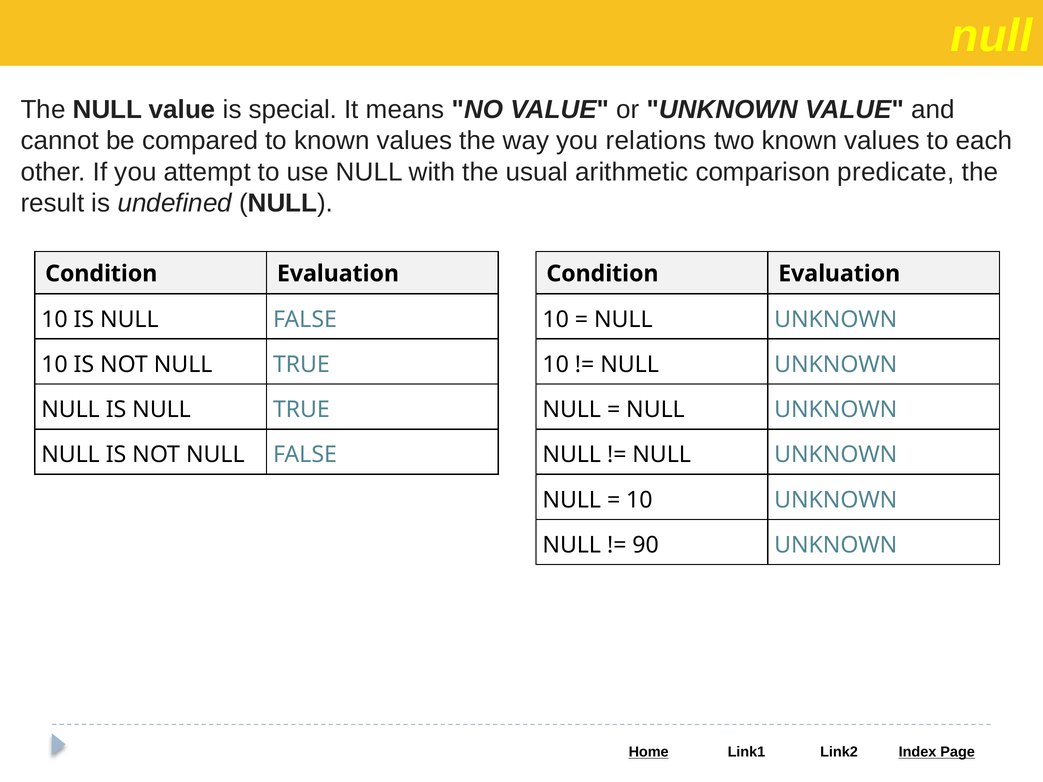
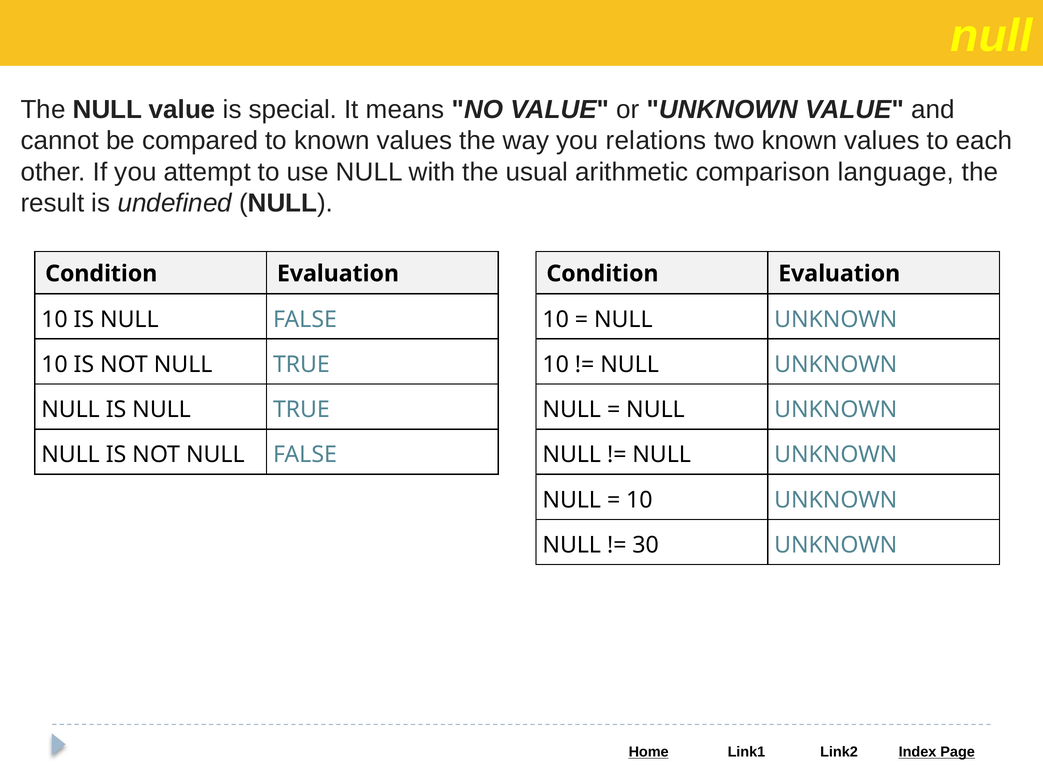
predicate: predicate -> language
90: 90 -> 30
